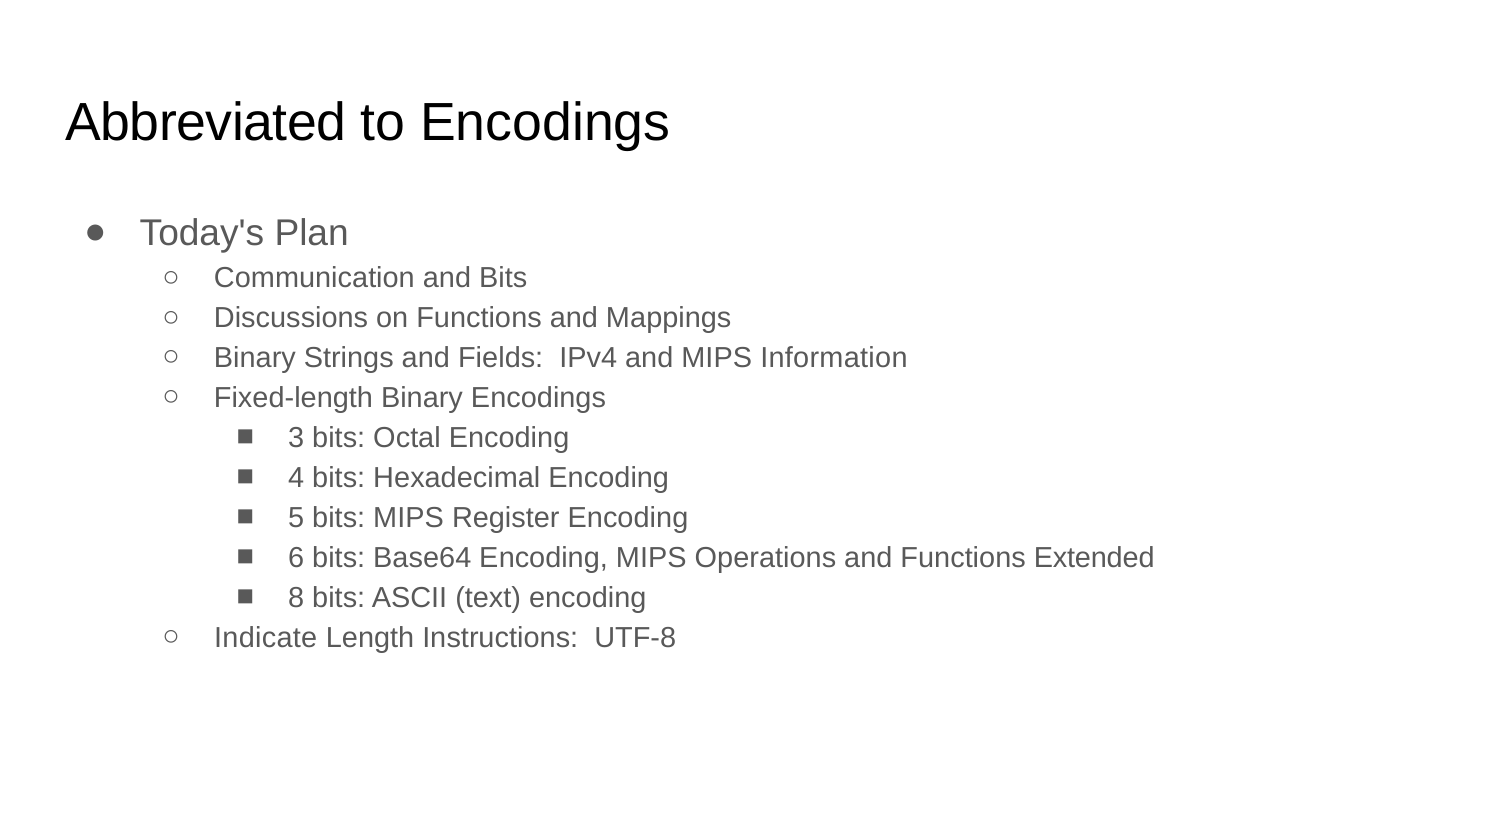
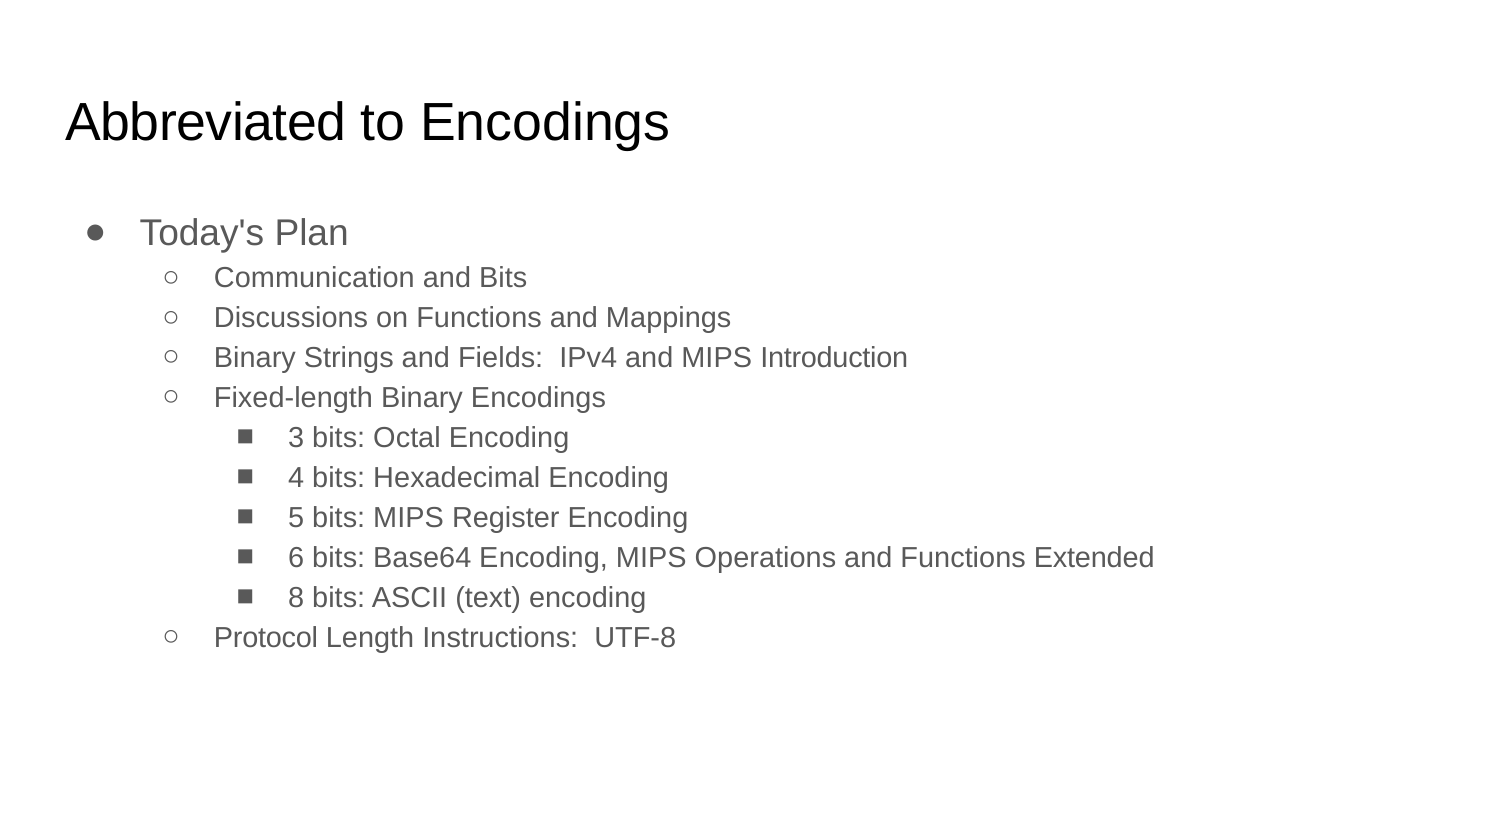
Information: Information -> Introduction
Indicate: Indicate -> Protocol
